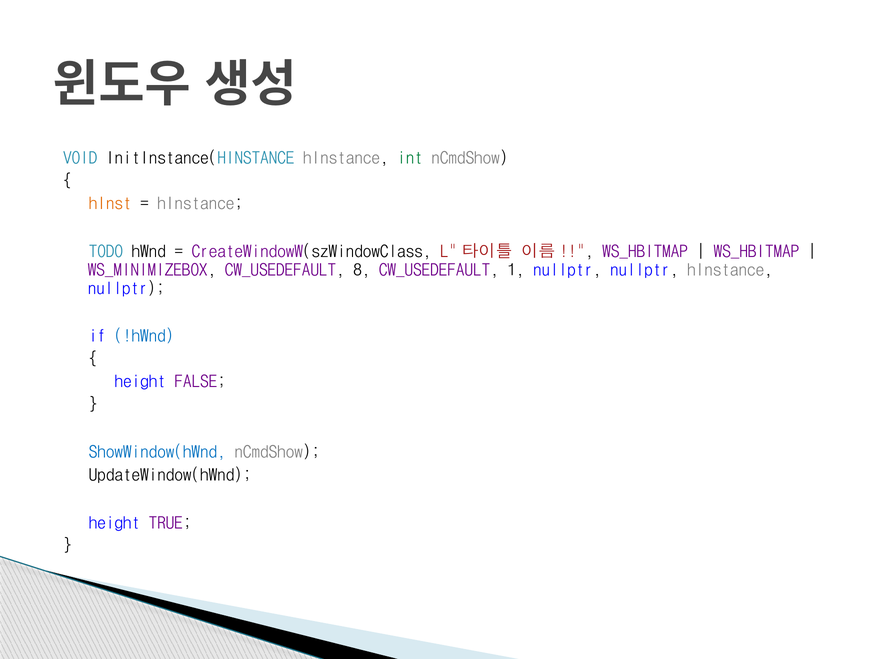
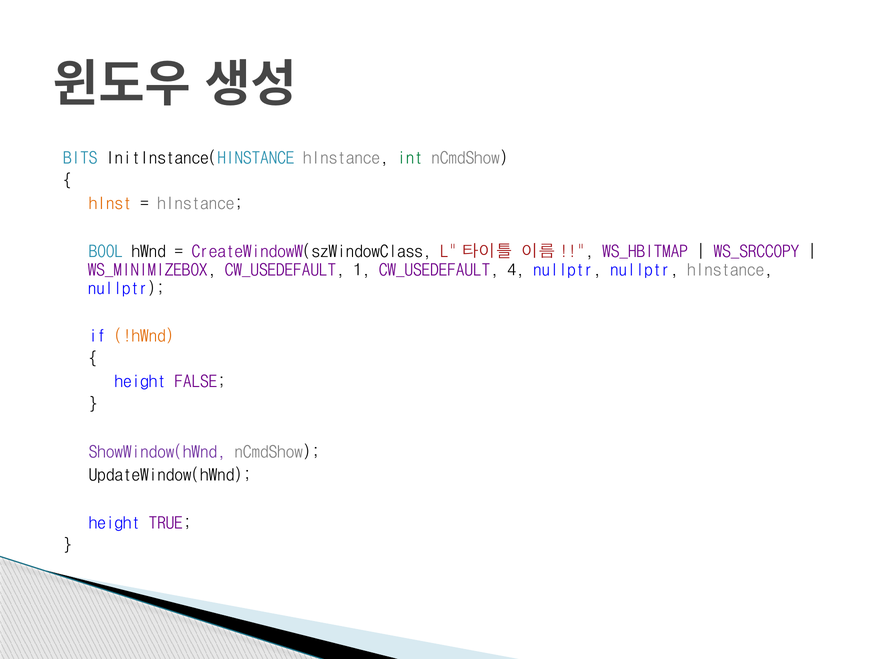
VOID: VOID -> BITS
TODO: TODO -> BOOL
WS_HBITMAP at (756, 252): WS_HBITMAP -> WS_SRCCOPY
8: 8 -> 1
1: 1 -> 4
!hWnd colour: blue -> orange
ShowWindow(hWnd colour: blue -> purple
